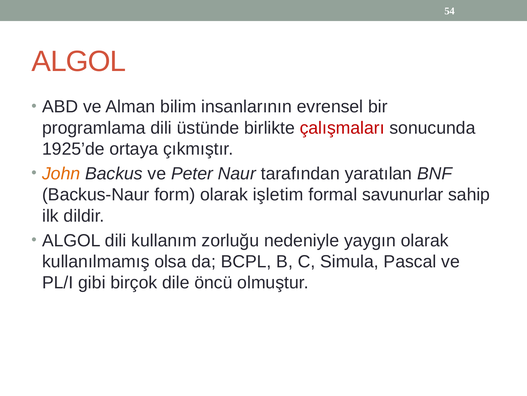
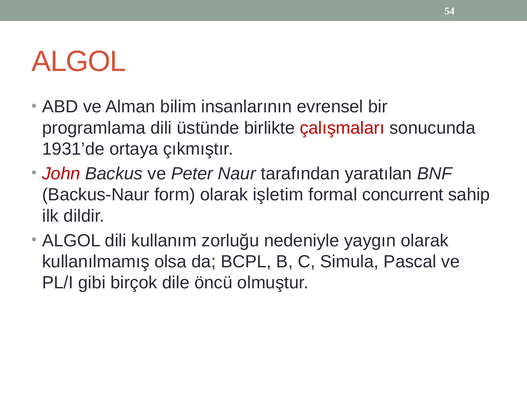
1925’de: 1925’de -> 1931’de
John colour: orange -> red
savunurlar: savunurlar -> concurrent
